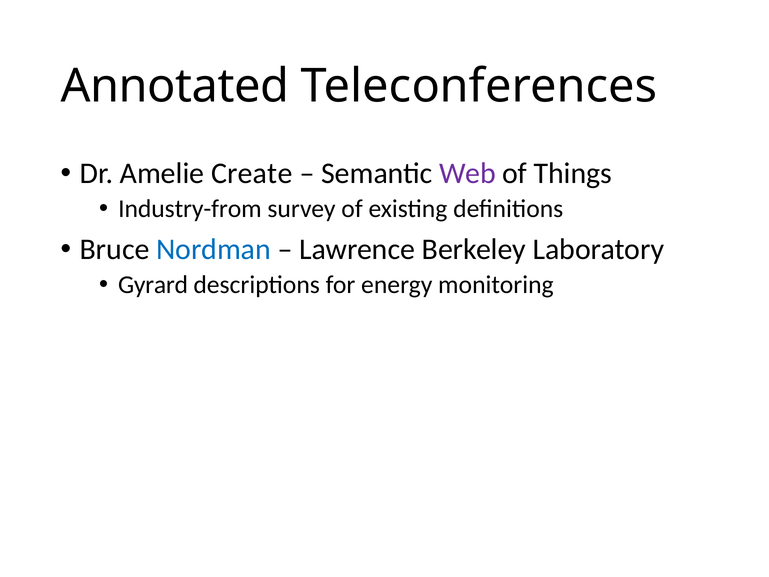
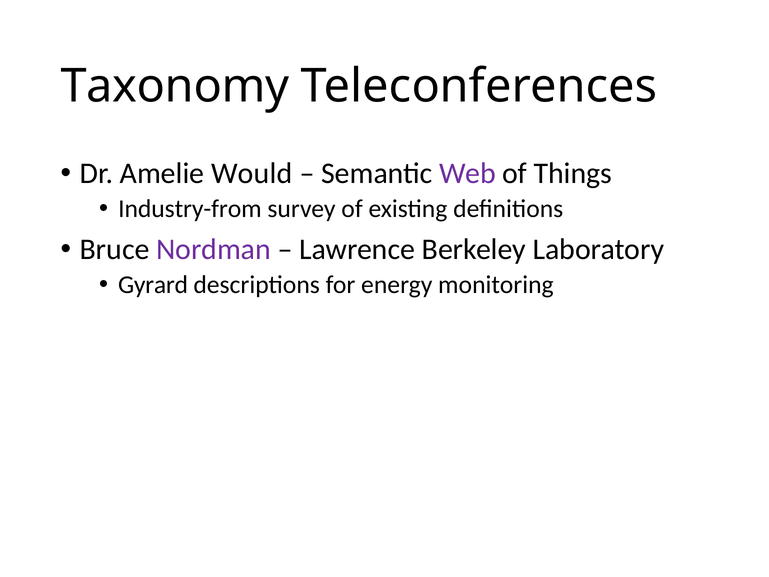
Annotated: Annotated -> Taxonomy
Create: Create -> Would
Nordman colour: blue -> purple
